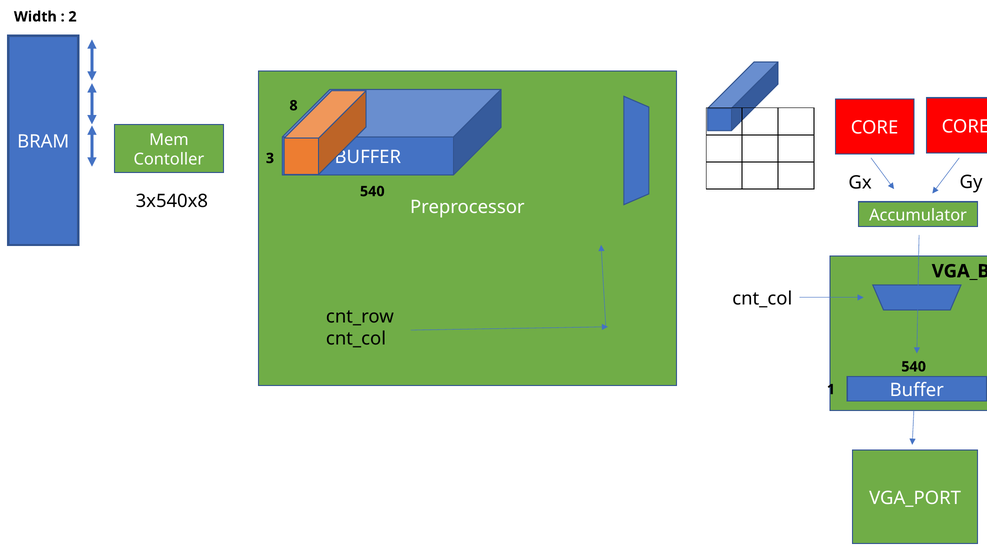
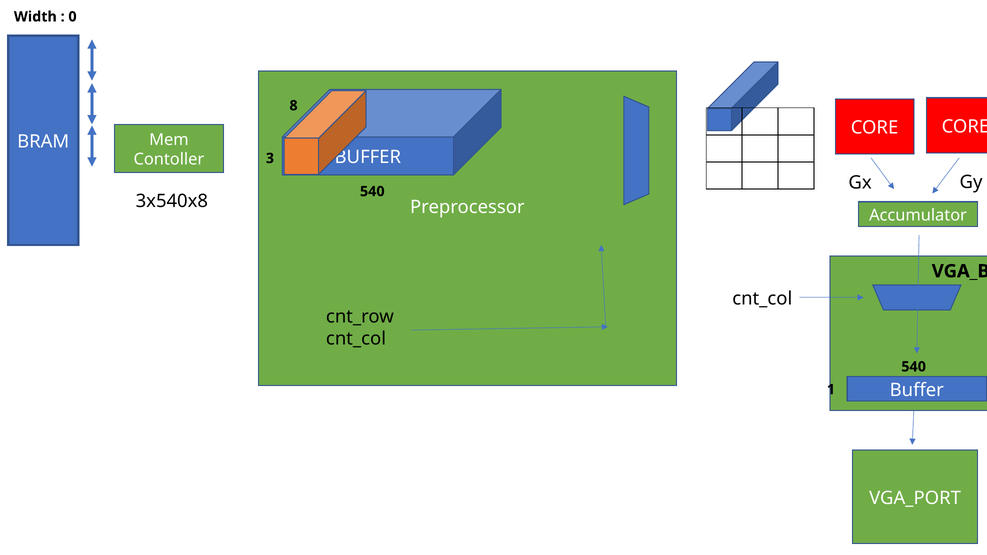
2: 2 -> 0
